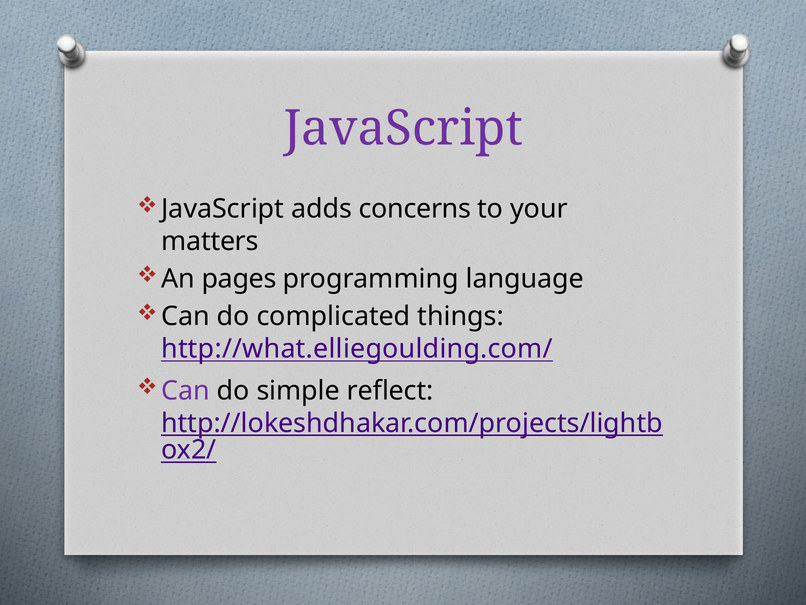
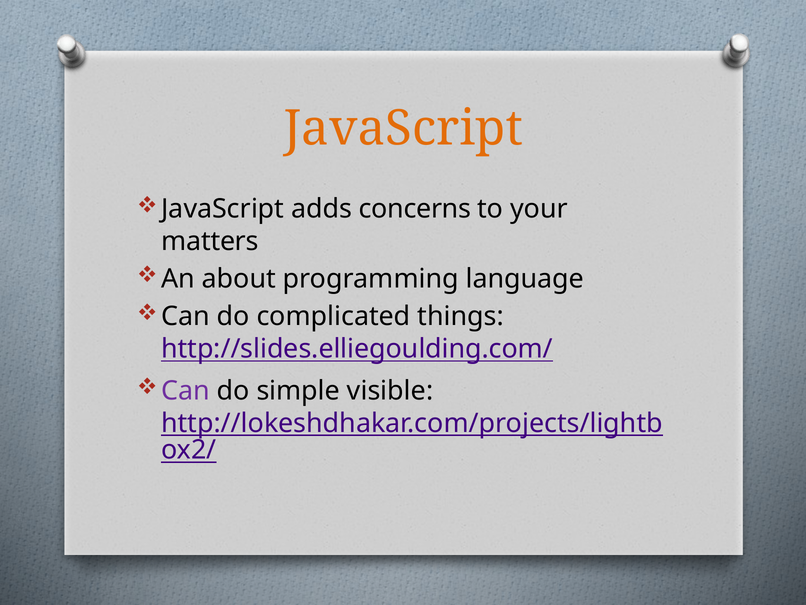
JavaScript at (403, 128) colour: purple -> orange
pages: pages -> about
http://what.elliegoulding.com/: http://what.elliegoulding.com/ -> http://slides.elliegoulding.com/
reflect: reflect -> visible
